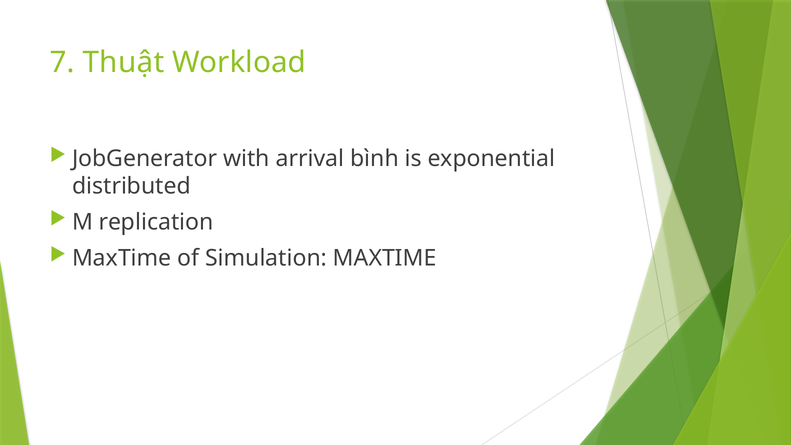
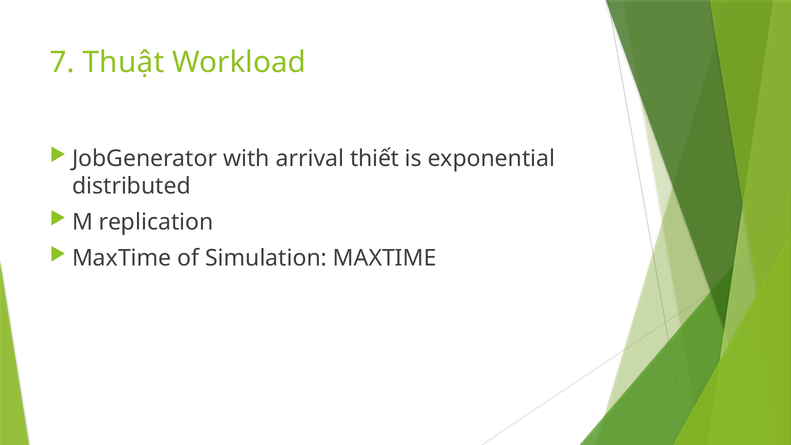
bình: bình -> thiết
